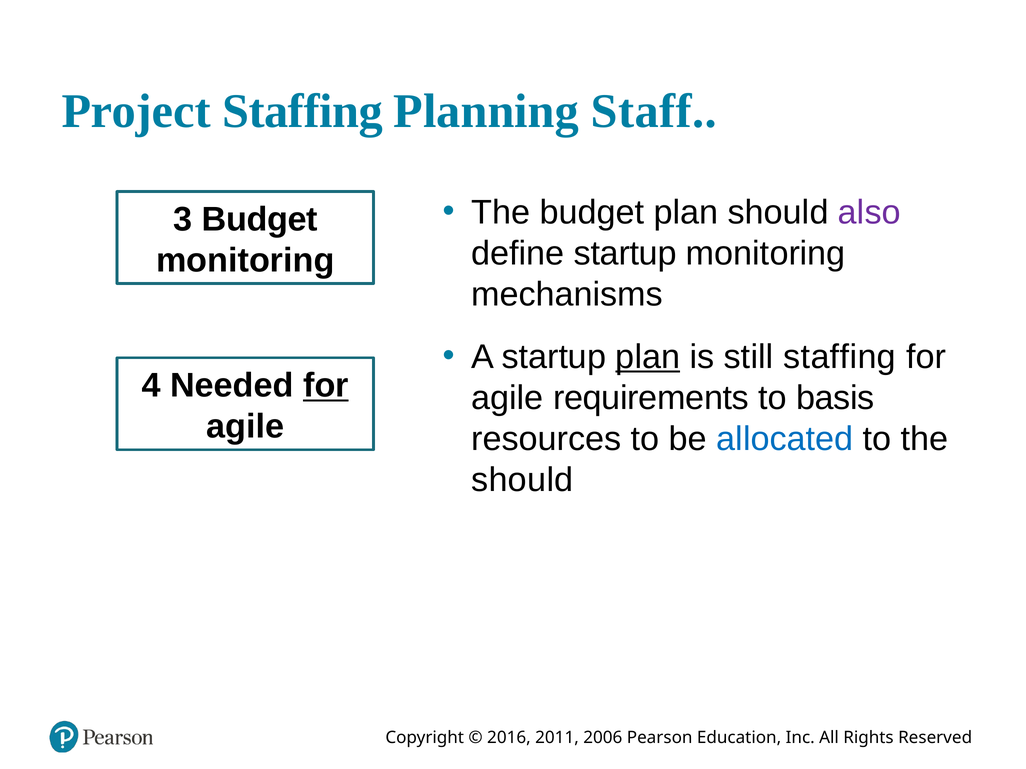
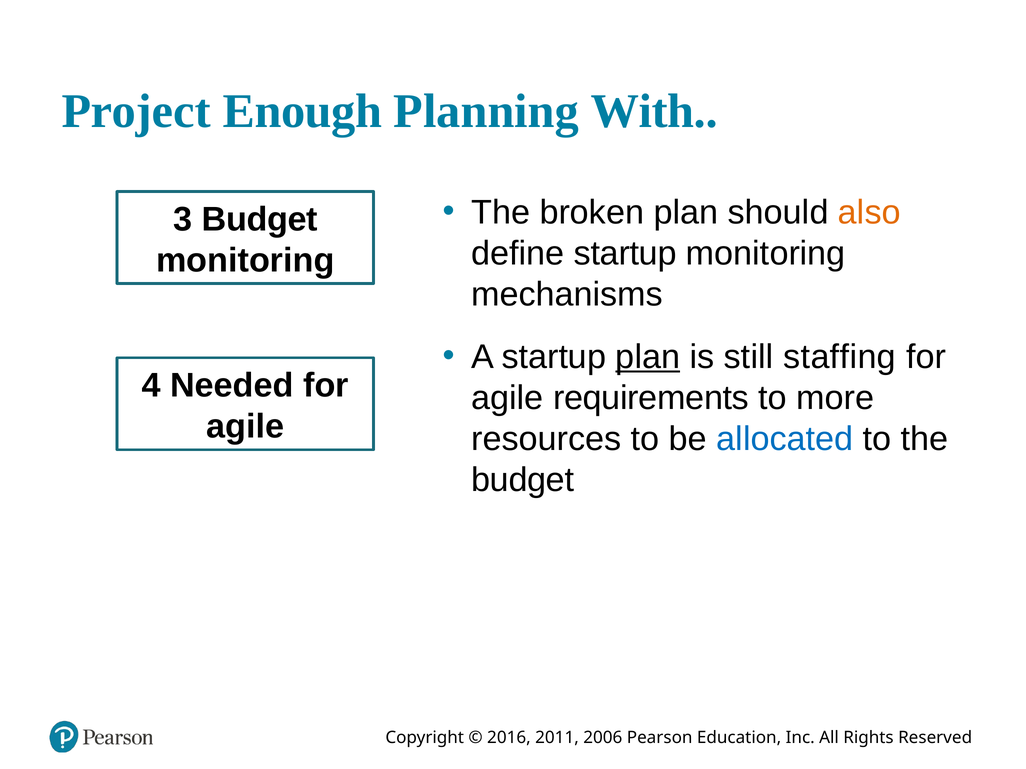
Project Staffing: Staffing -> Enough
Staff: Staff -> With
The budget: budget -> broken
also colour: purple -> orange
for at (326, 386) underline: present -> none
basis: basis -> more
should at (522, 480): should -> budget
